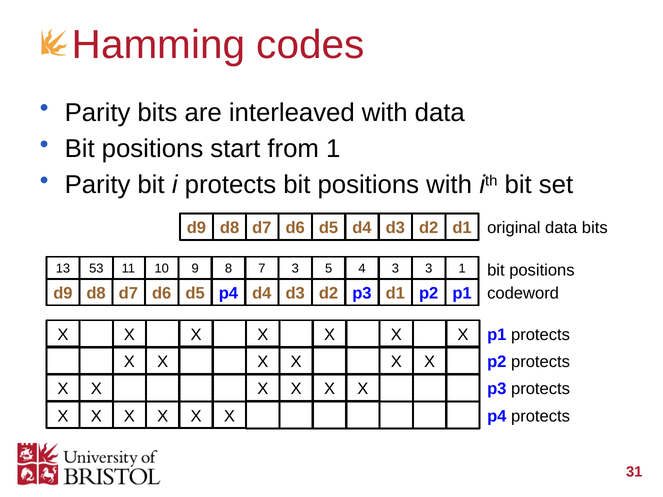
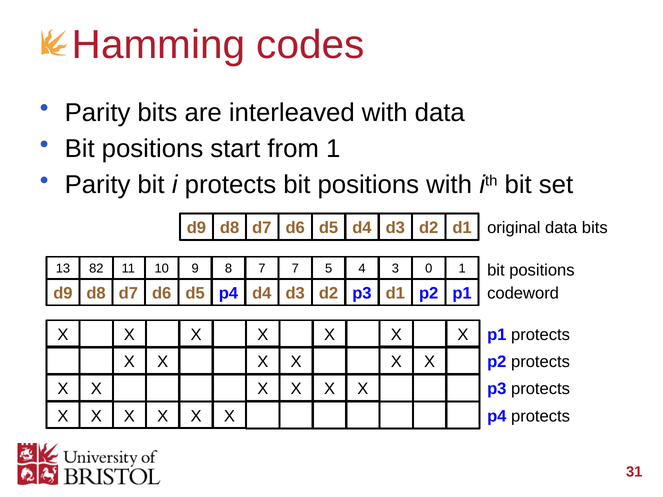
53: 53 -> 82
7 3: 3 -> 7
3 3: 3 -> 0
